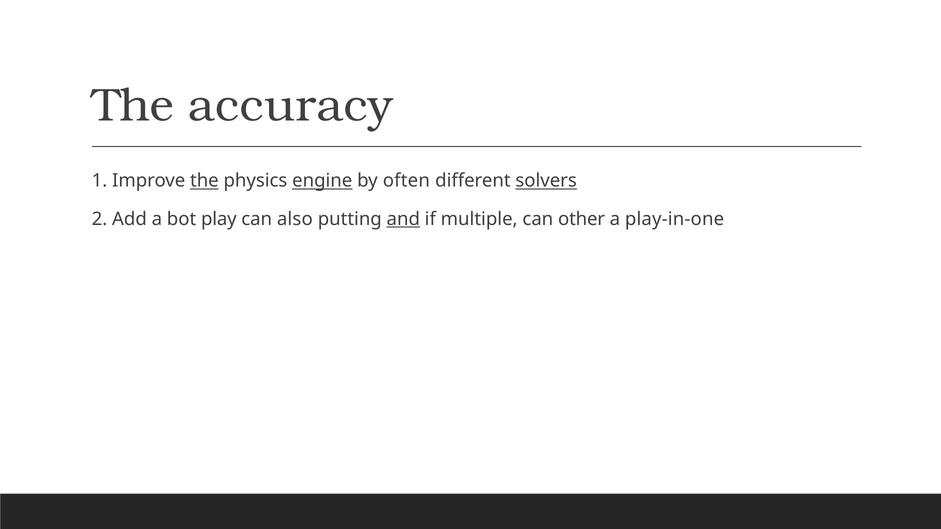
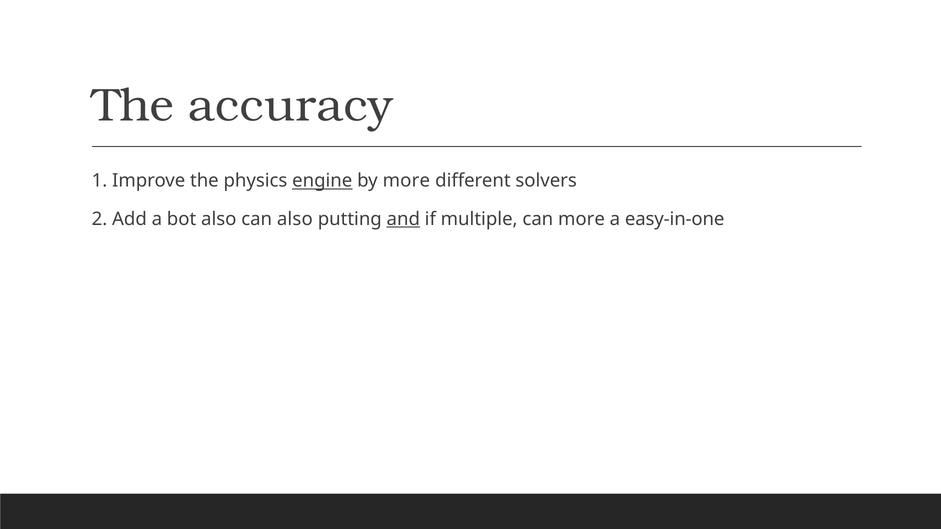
the at (204, 181) underline: present -> none
by often: often -> more
solvers underline: present -> none
bot play: play -> also
can other: other -> more
play-in-one: play-in-one -> easy-in-one
